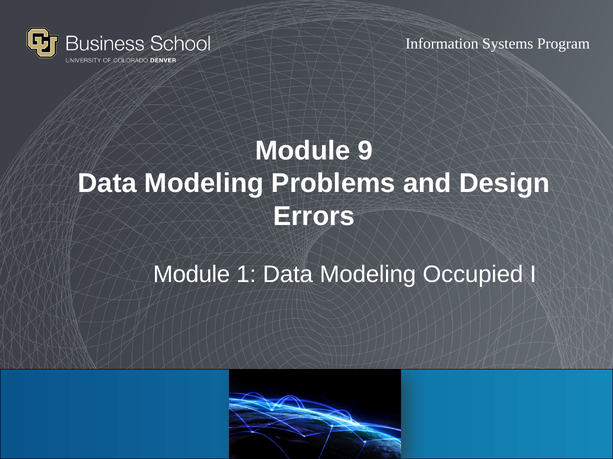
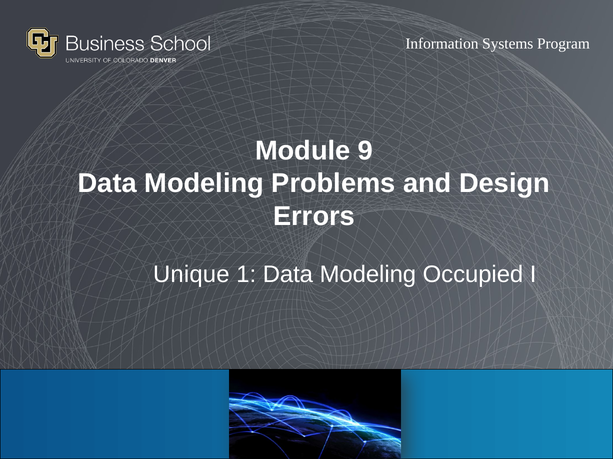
Module at (192, 275): Module -> Unique
